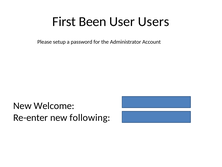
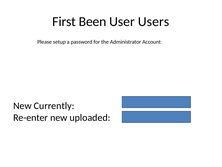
Welcome: Welcome -> Currently
following: following -> uploaded
